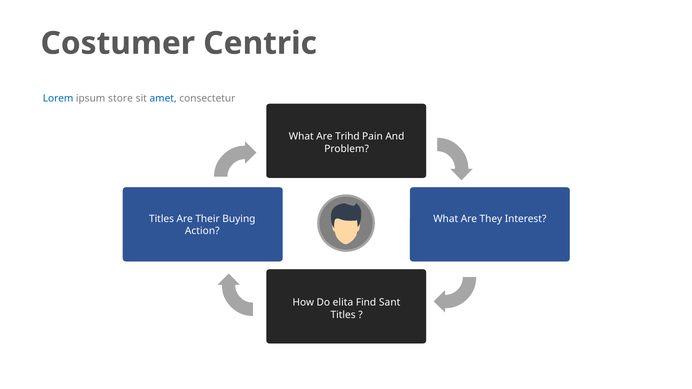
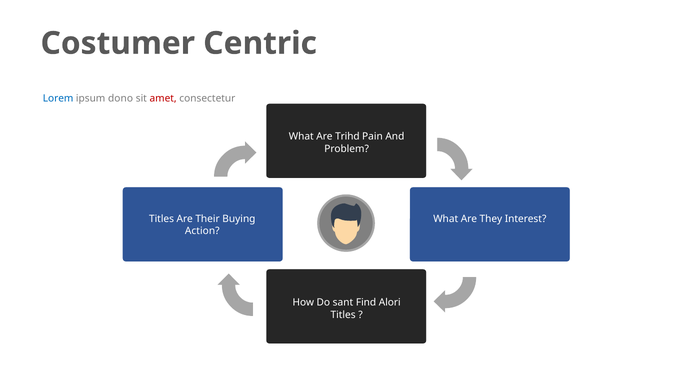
store: store -> dono
amet colour: blue -> red
elita: elita -> sant
Sant: Sant -> Alori
